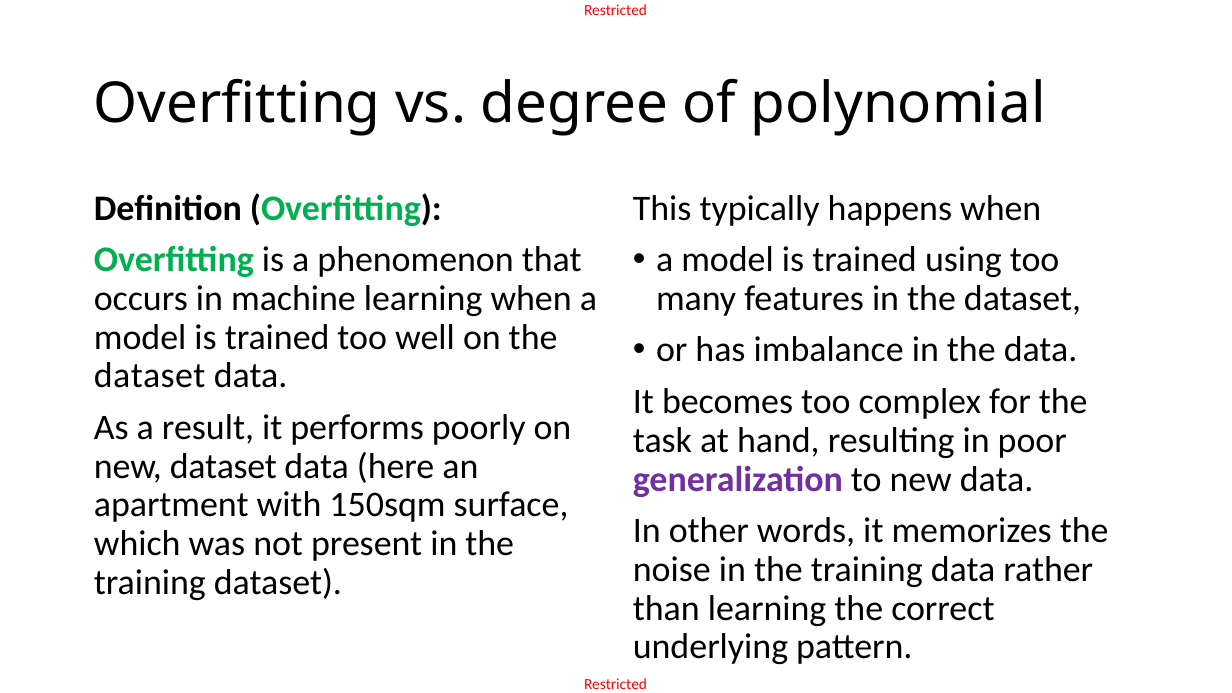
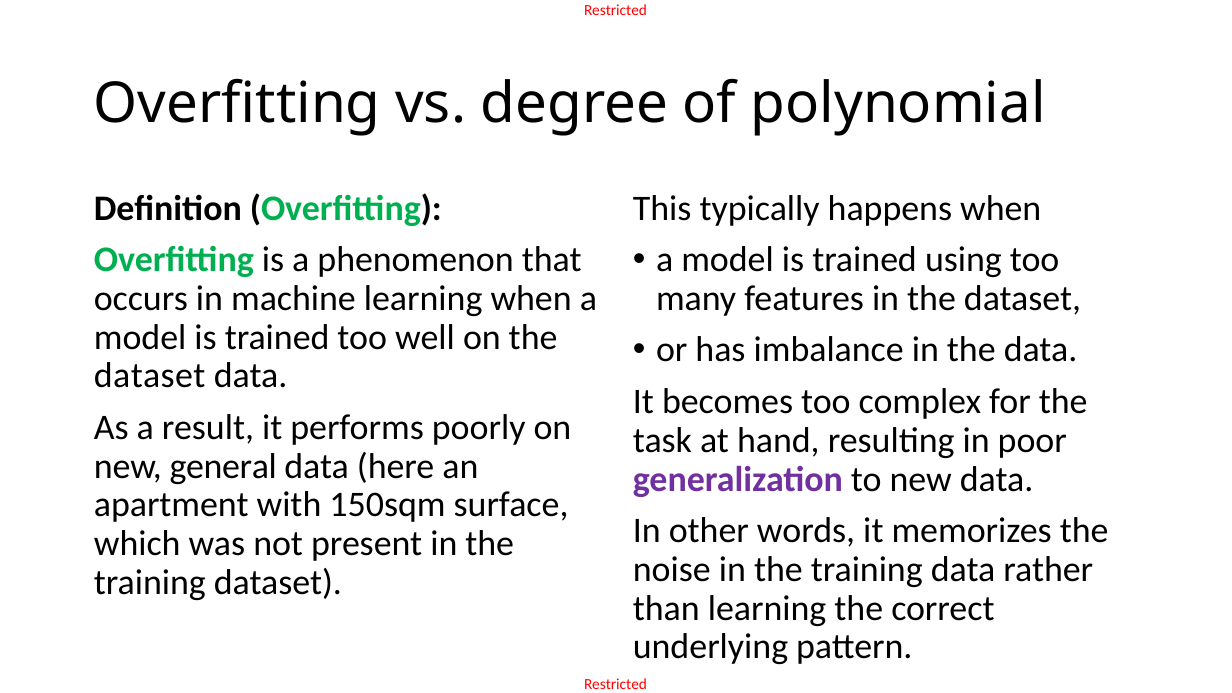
new dataset: dataset -> general
